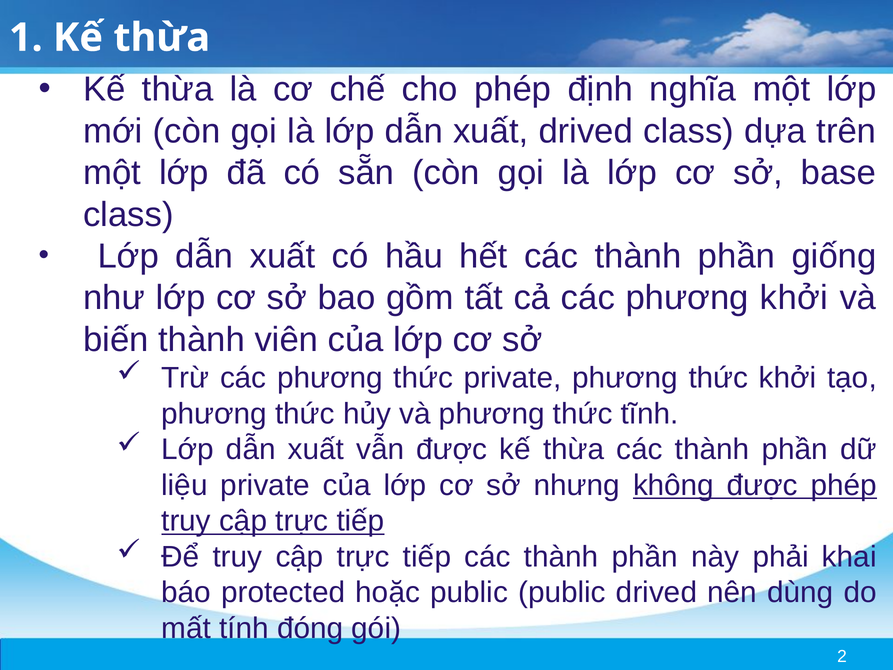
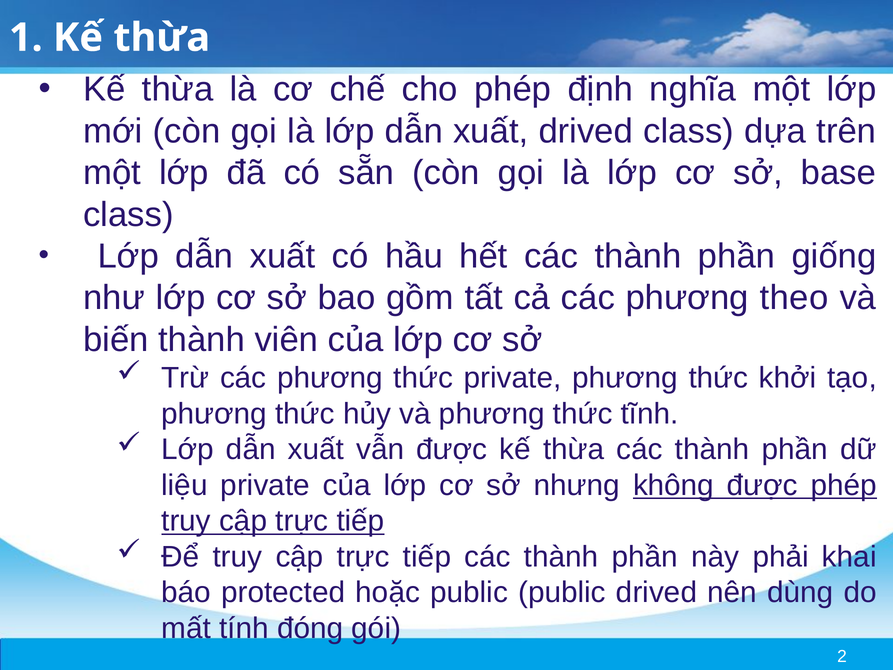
phương khởi: khởi -> theo
